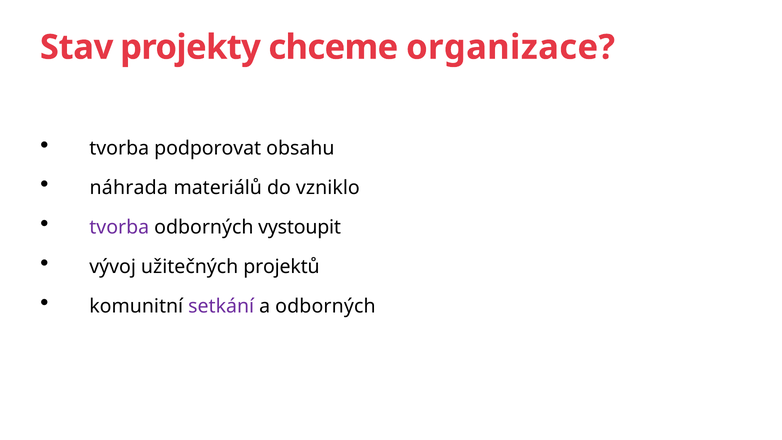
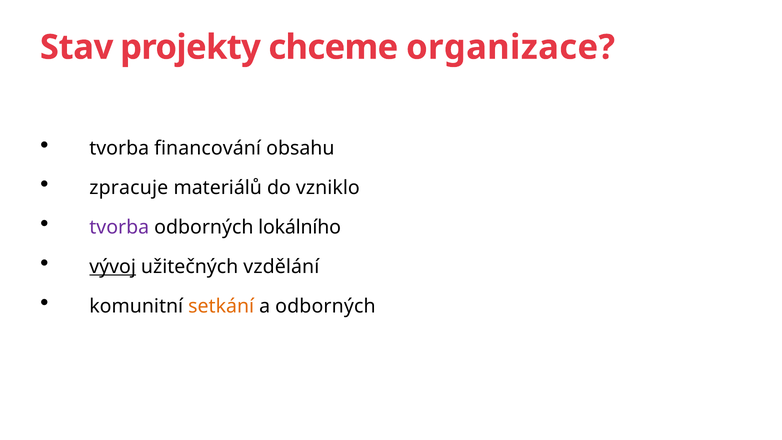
podporovat: podporovat -> financování
náhrada: náhrada -> zpracuje
vystoupit: vystoupit -> lokálního
vývoj underline: none -> present
projektů: projektů -> vzdělání
setkání colour: purple -> orange
